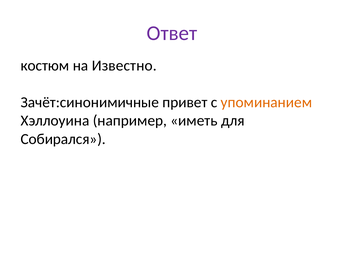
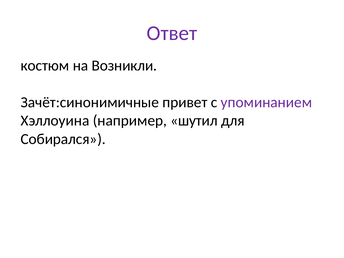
Известно: Известно -> Возникли
упоминанием colour: orange -> purple
иметь: иметь -> шутил
